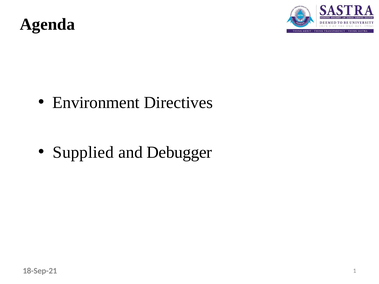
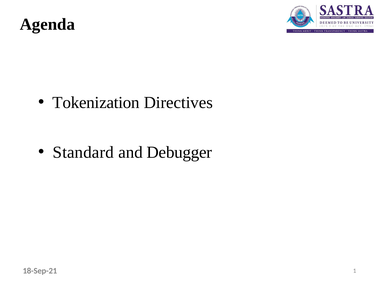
Environment: Environment -> Tokenization
Supplied: Supplied -> Standard
